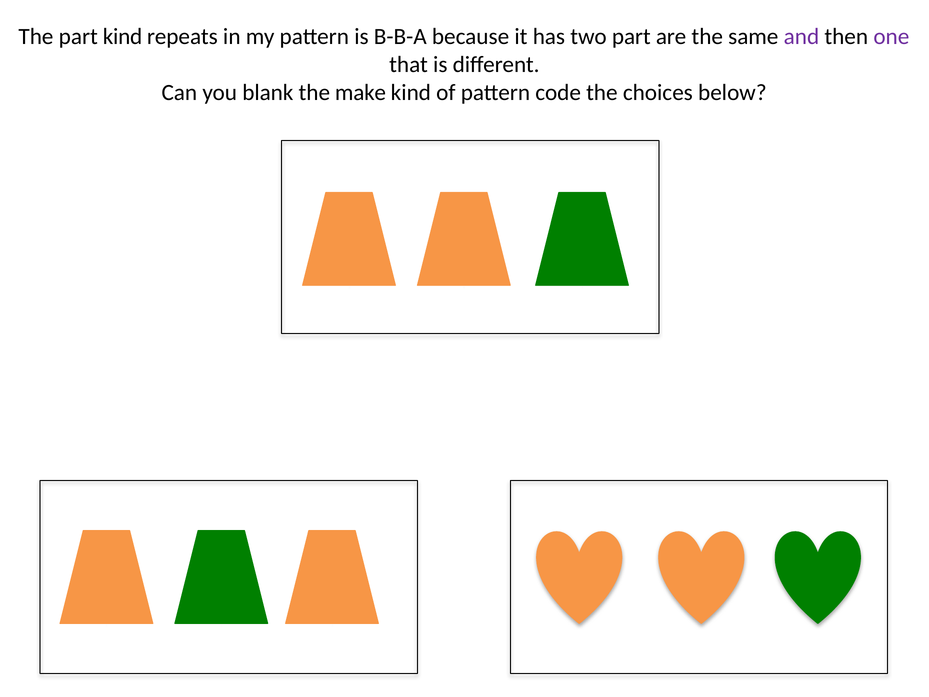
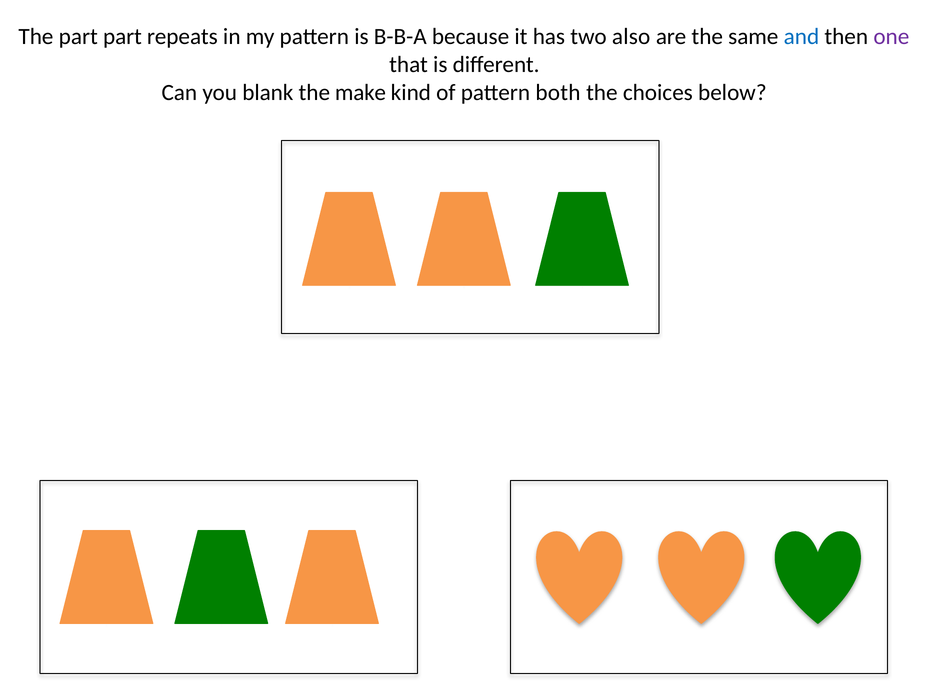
part kind: kind -> part
two part: part -> also
and colour: purple -> blue
code: code -> both
